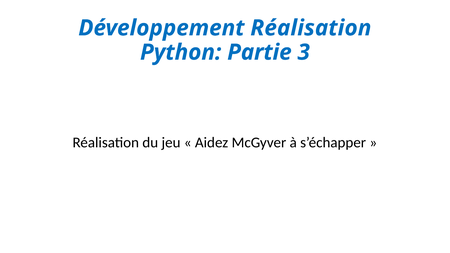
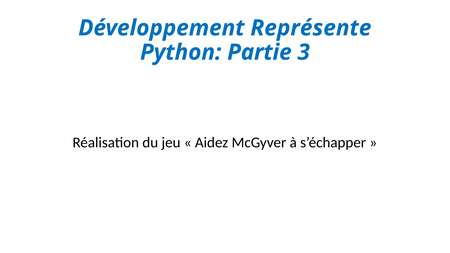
Développement Réalisation: Réalisation -> Représente
